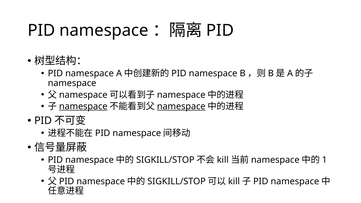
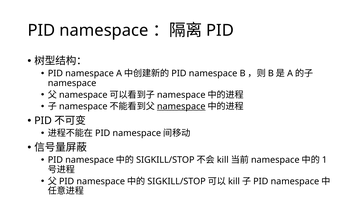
namespace at (83, 106) underline: present -> none
